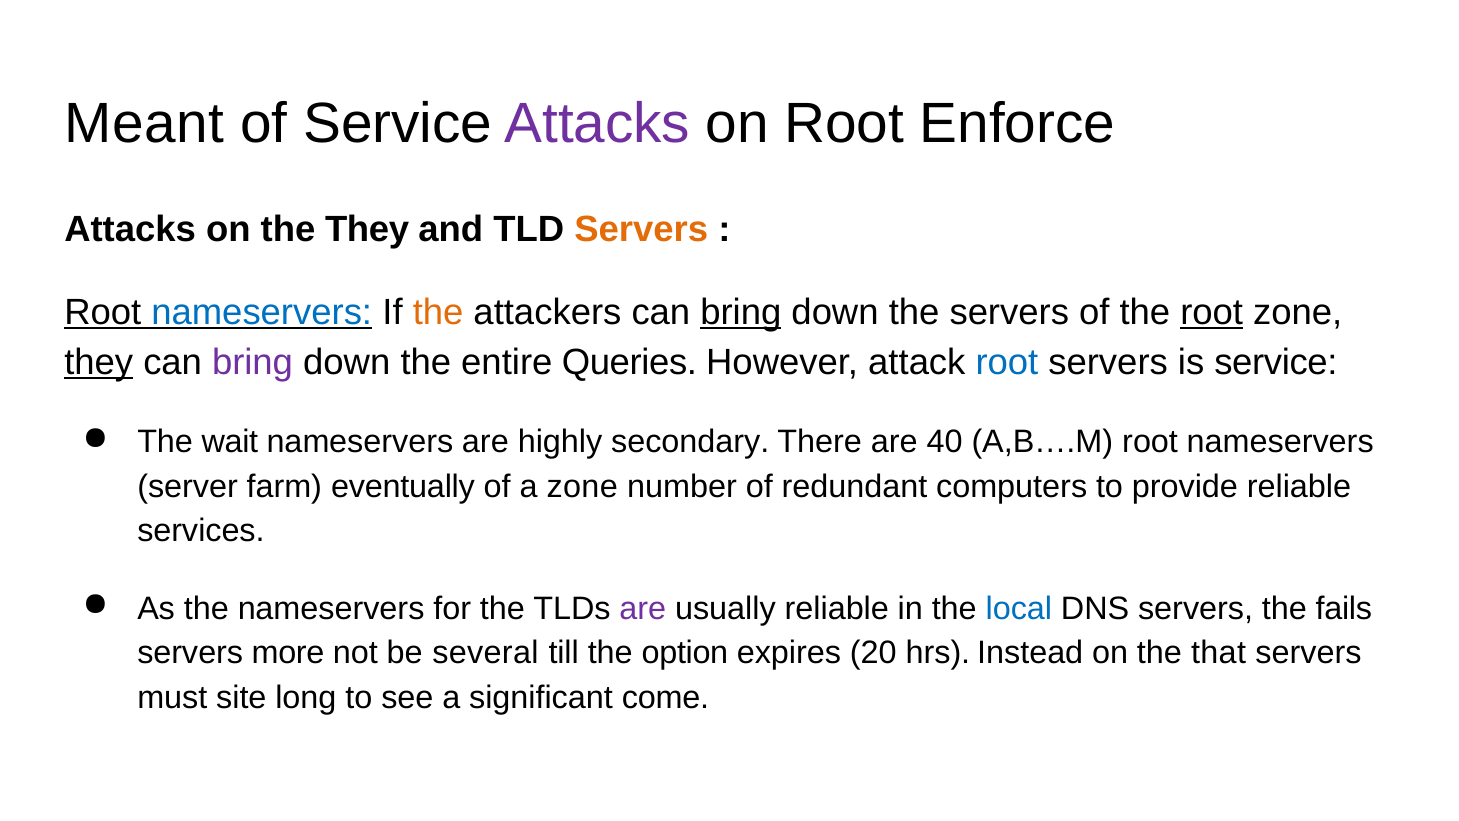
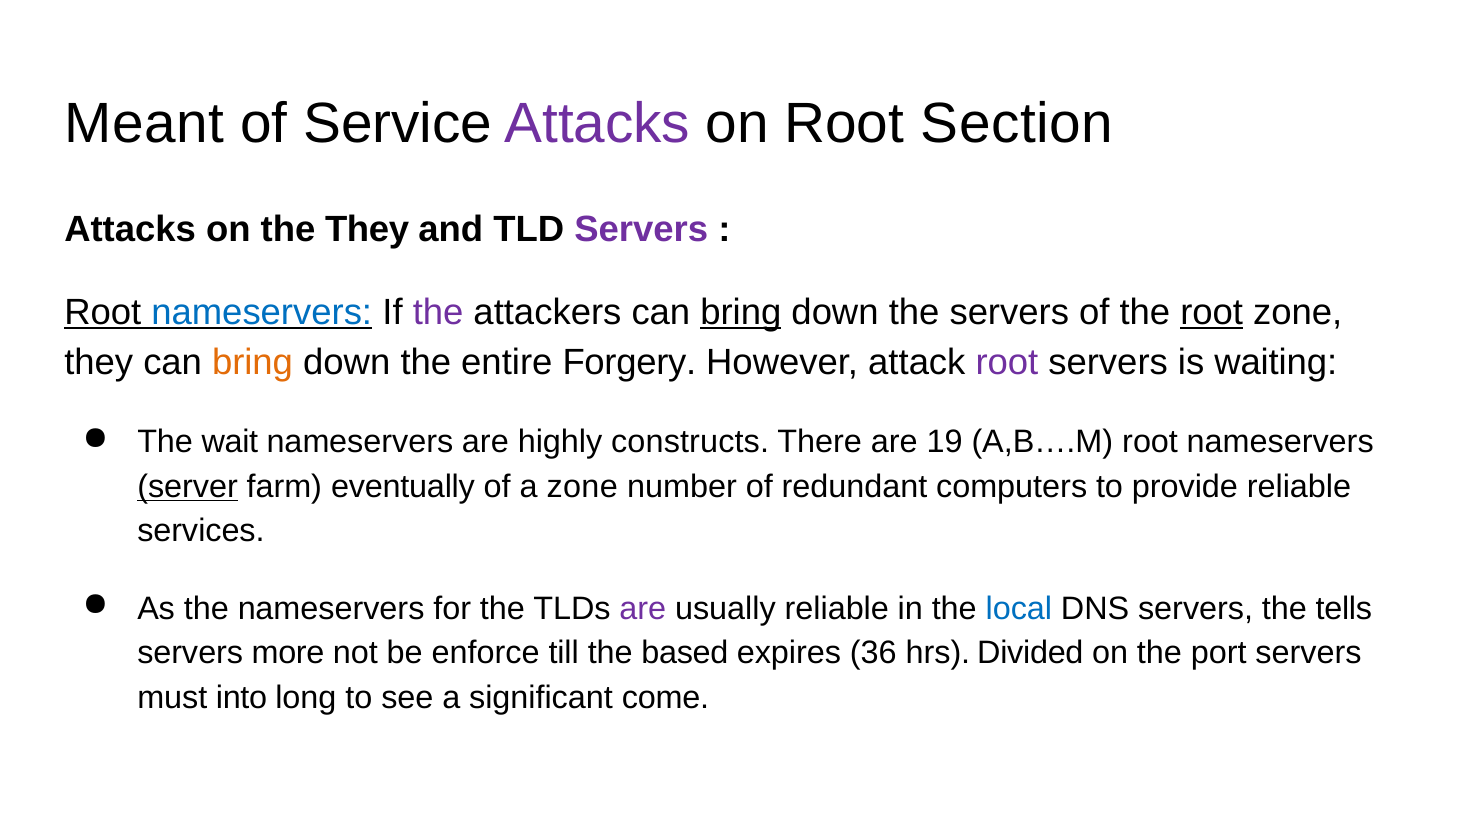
Enforce: Enforce -> Section
Servers at (641, 229) colour: orange -> purple
the at (438, 312) colour: orange -> purple
they at (99, 362) underline: present -> none
bring at (253, 362) colour: purple -> orange
Queries: Queries -> Forgery
root at (1007, 362) colour: blue -> purple
is service: service -> waiting
secondary: secondary -> constructs
40: 40 -> 19
server underline: none -> present
fails: fails -> tells
several: several -> enforce
option: option -> based
20: 20 -> 36
Instead: Instead -> Divided
that: that -> port
site: site -> into
